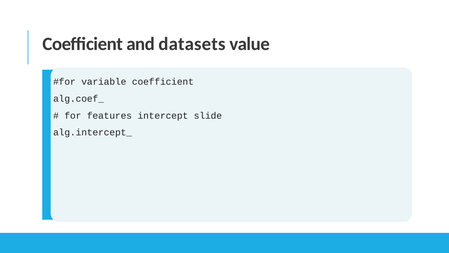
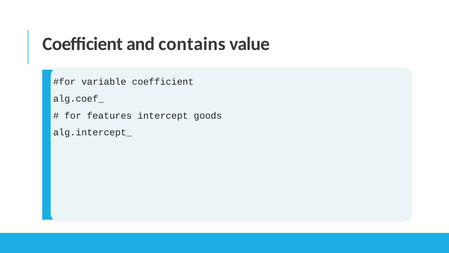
datasets: datasets -> contains
slide: slide -> goods
